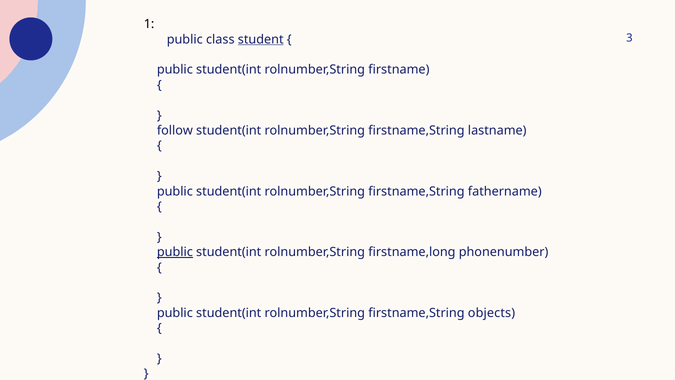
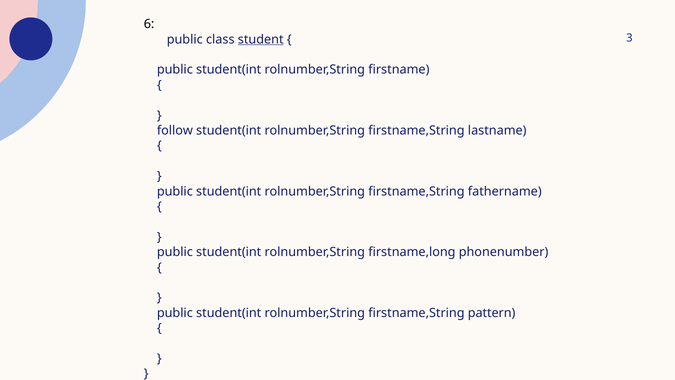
1: 1 -> 6
public at (175, 252) underline: present -> none
objects: objects -> pattern
